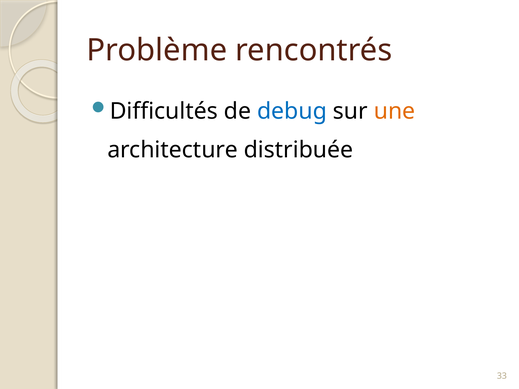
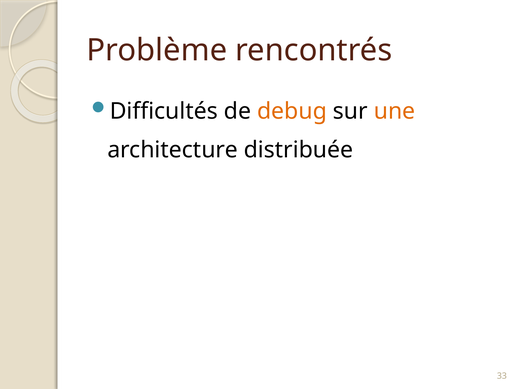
debug colour: blue -> orange
